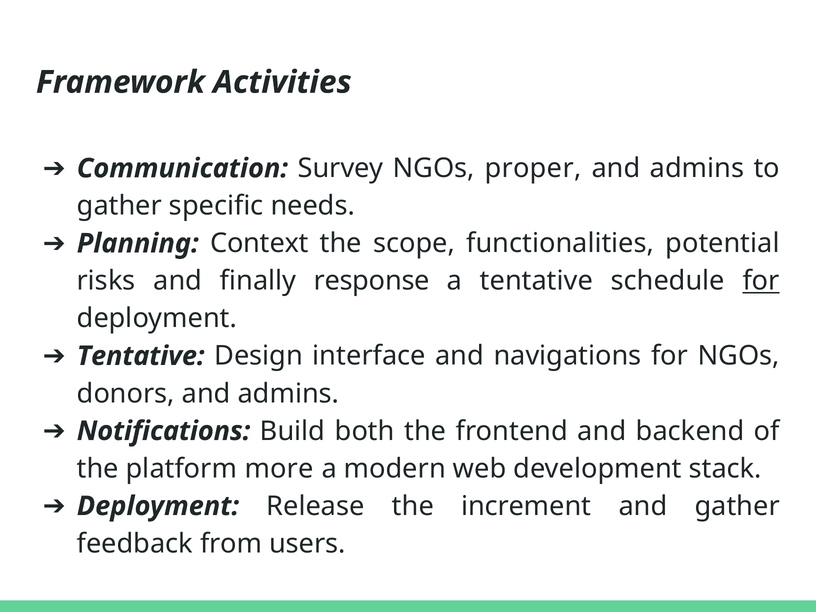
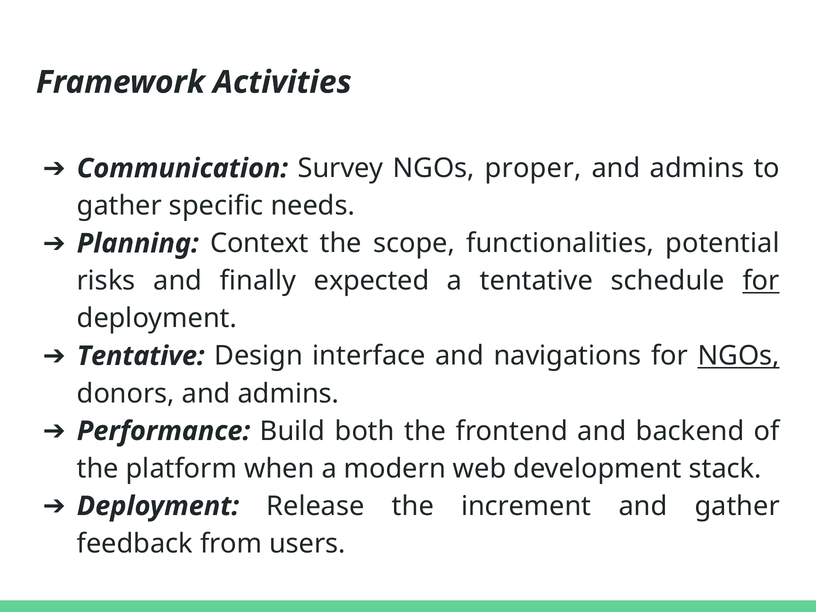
response: response -> expected
NGOs at (739, 356) underline: none -> present
Notifications: Notifications -> Performance
more: more -> when
